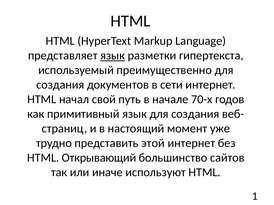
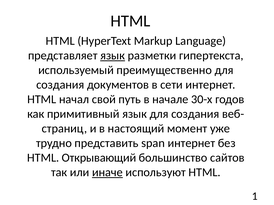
70-х: 70-х -> 30-х
этой: этой -> span
иначе underline: none -> present
